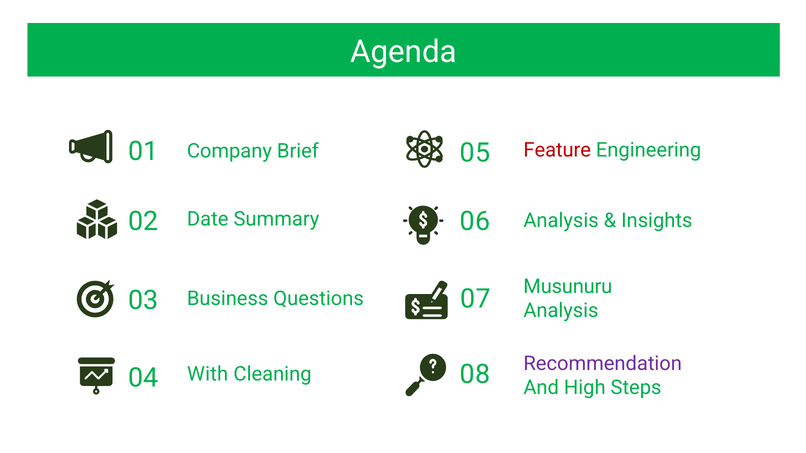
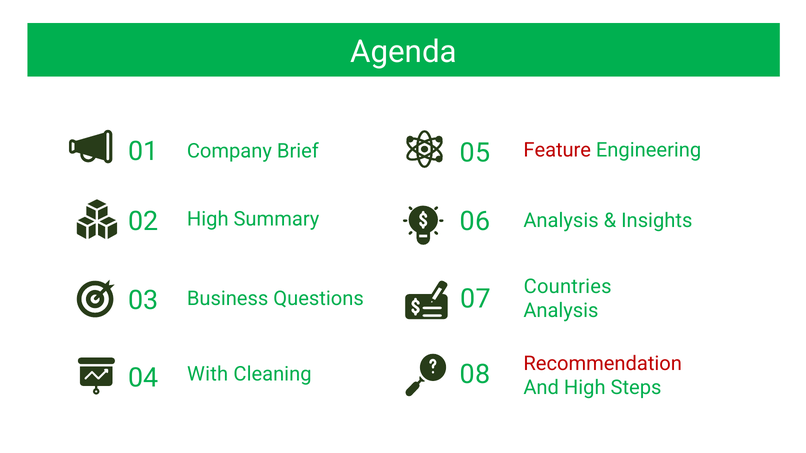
Date at (208, 219): Date -> High
Musunuru: Musunuru -> Countries
Recommendation colour: purple -> red
